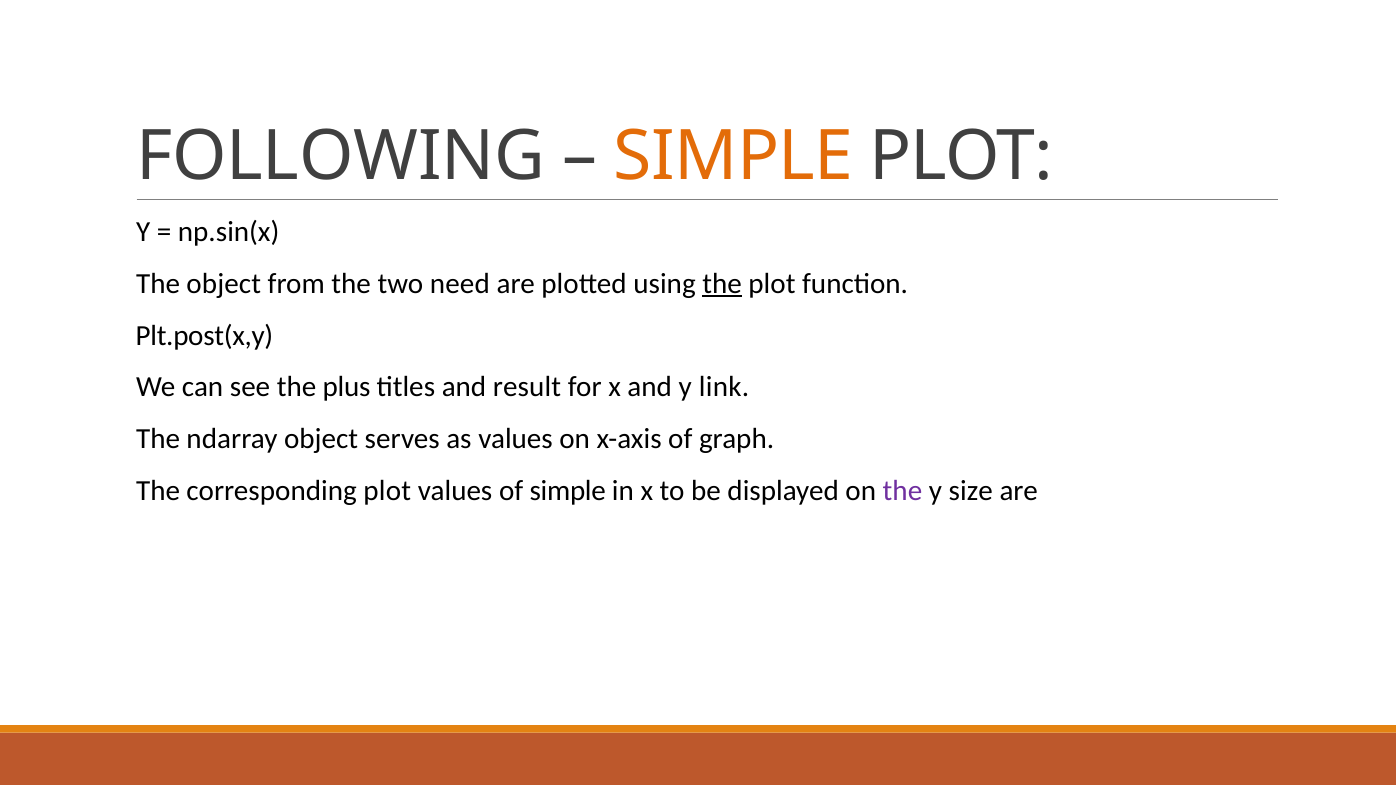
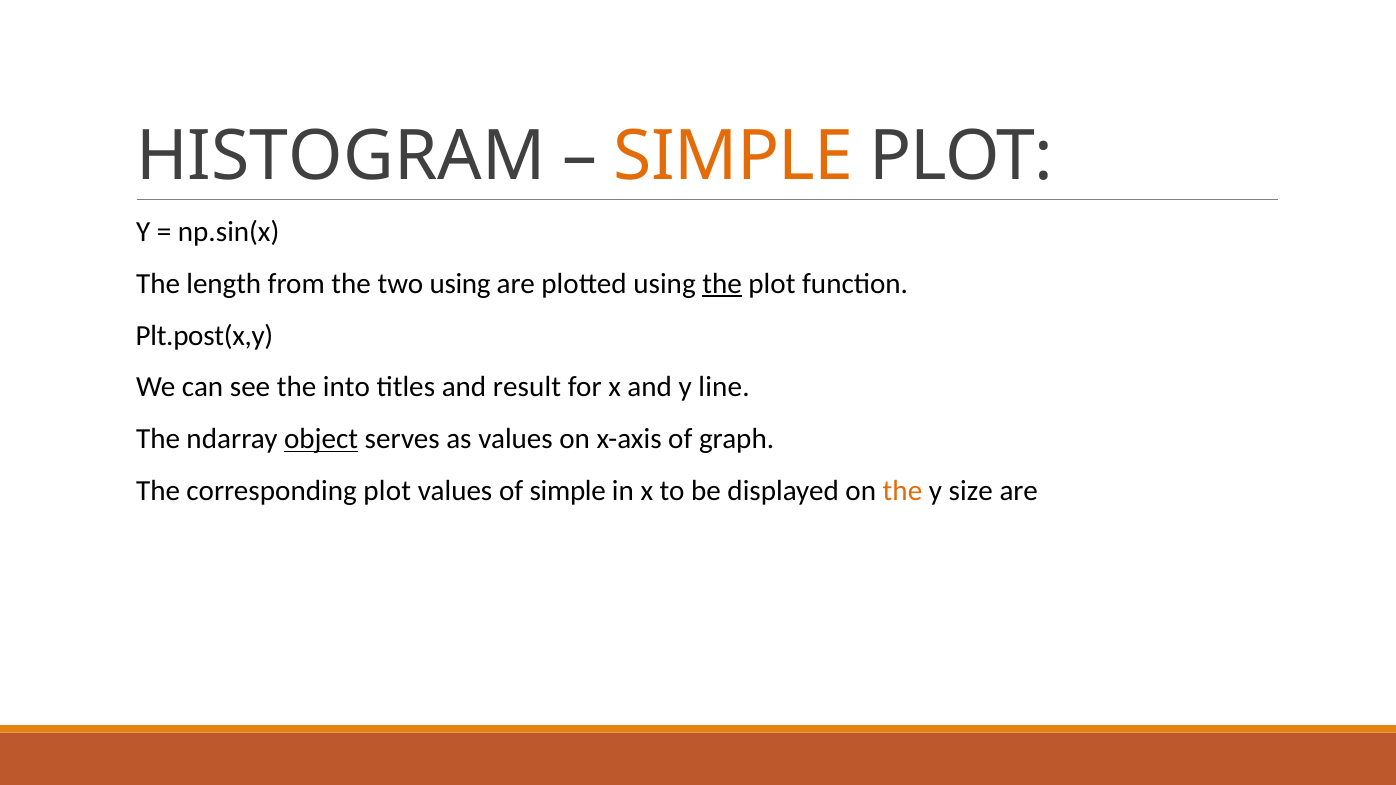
FOLLOWING: FOLLOWING -> HISTOGRAM
The object: object -> length
two need: need -> using
plus: plus -> into
link: link -> line
object at (321, 439) underline: none -> present
the at (902, 491) colour: purple -> orange
